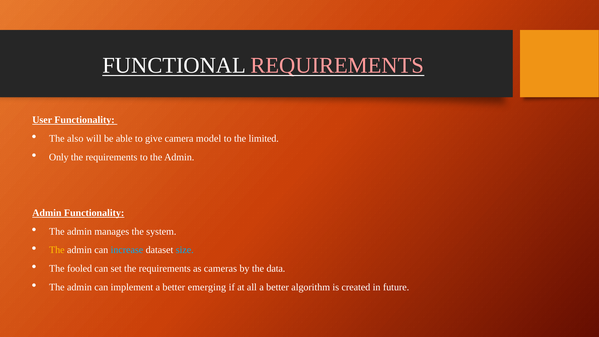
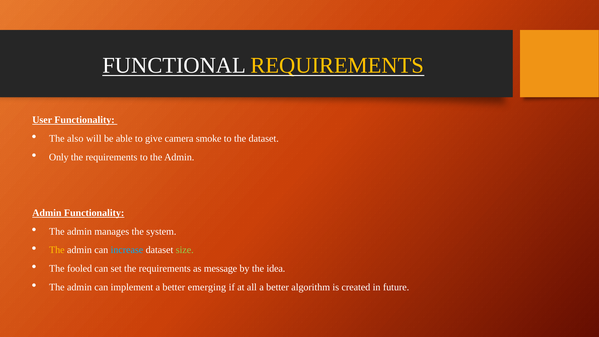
REQUIREMENTS at (337, 66) colour: pink -> yellow
model: model -> smoke
the limited: limited -> dataset
size colour: light blue -> light green
cameras: cameras -> message
data: data -> idea
